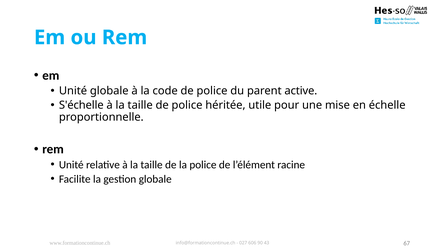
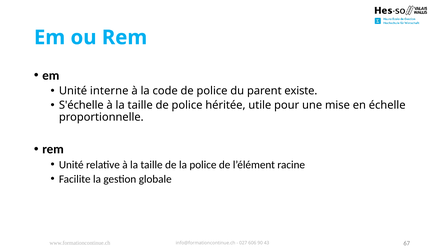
Unité globale: globale -> interne
active: active -> existe
